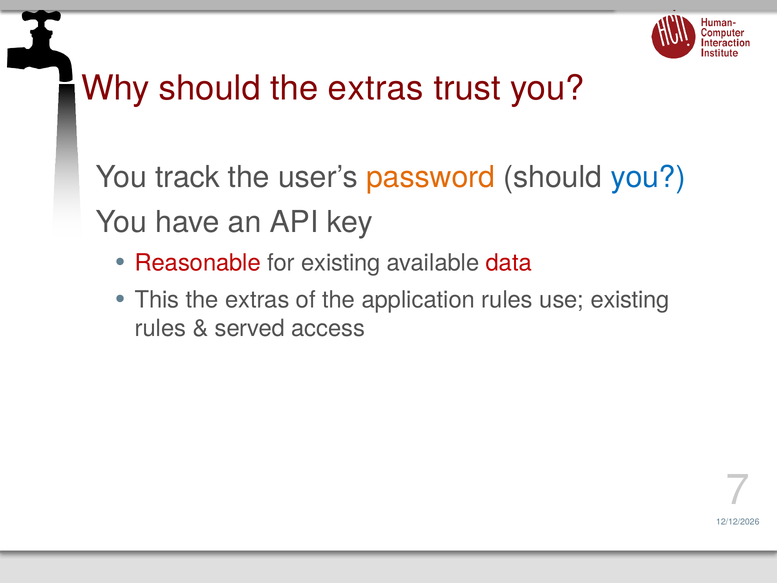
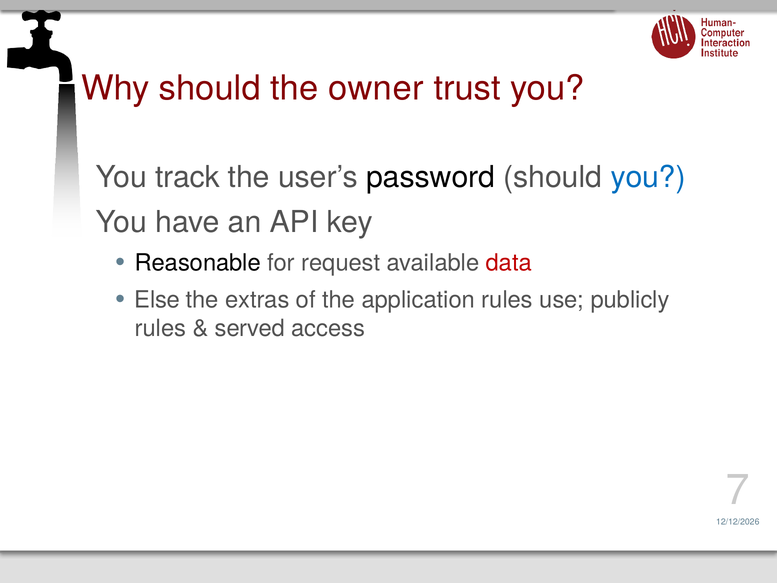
should the extras: extras -> owner
password colour: orange -> black
Reasonable colour: red -> black
for existing: existing -> request
This: This -> Else
use existing: existing -> publicly
